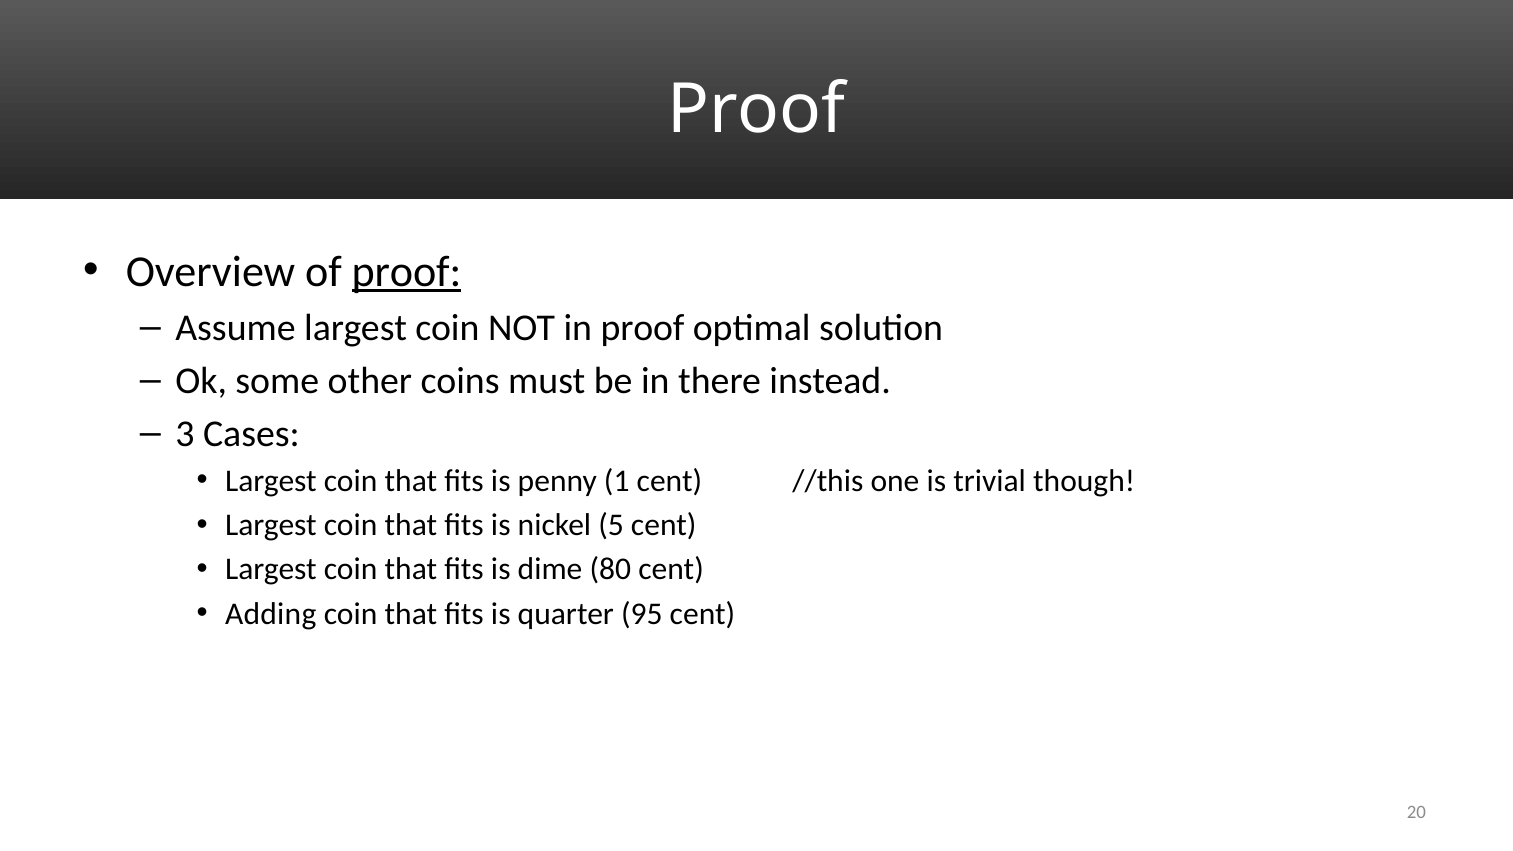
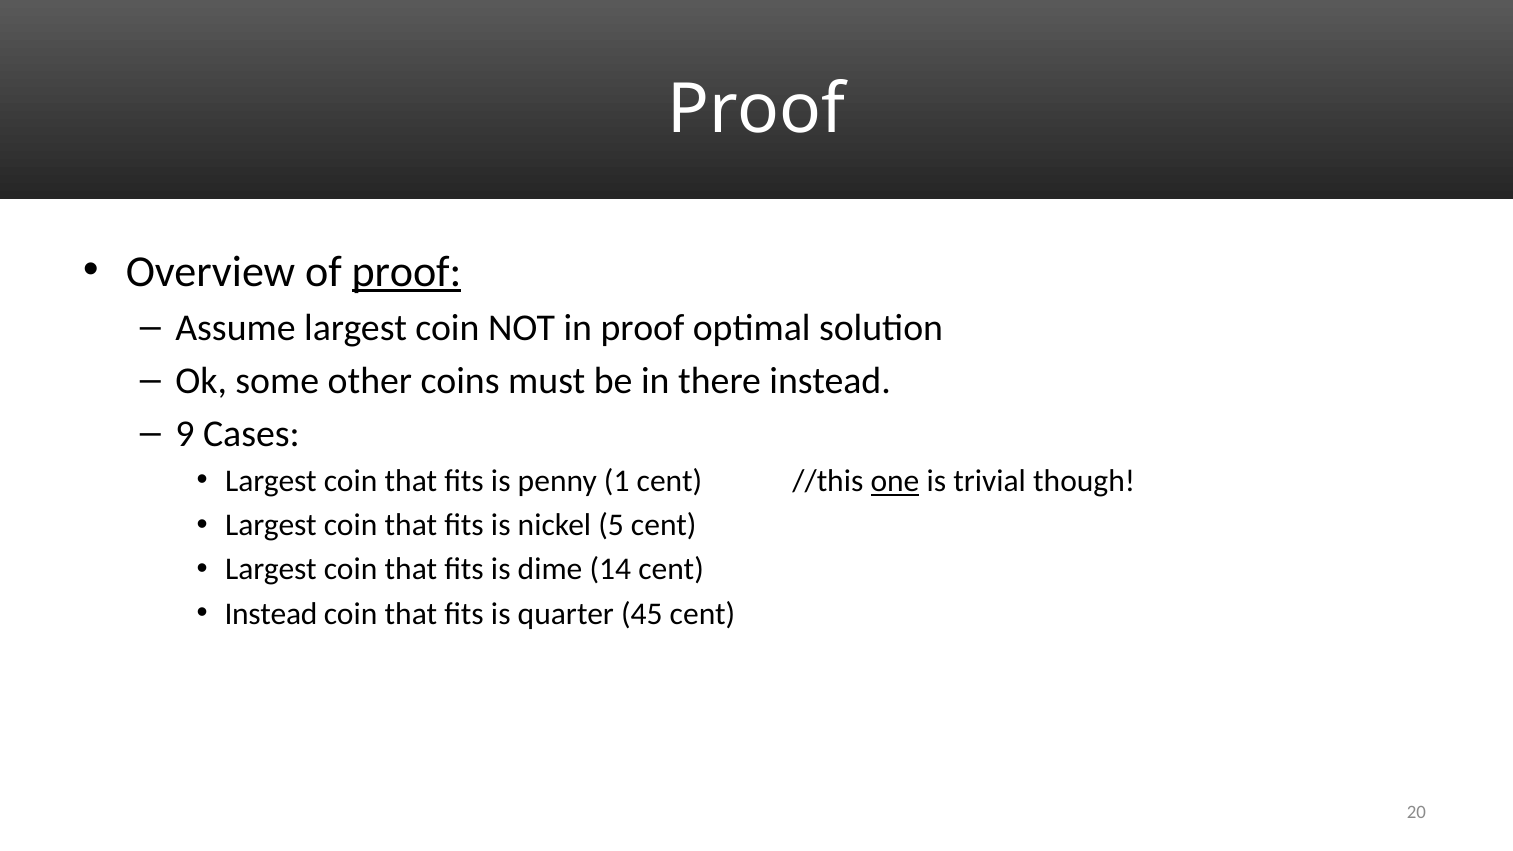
3: 3 -> 9
one underline: none -> present
80: 80 -> 14
Adding at (271, 614): Adding -> Instead
95: 95 -> 45
